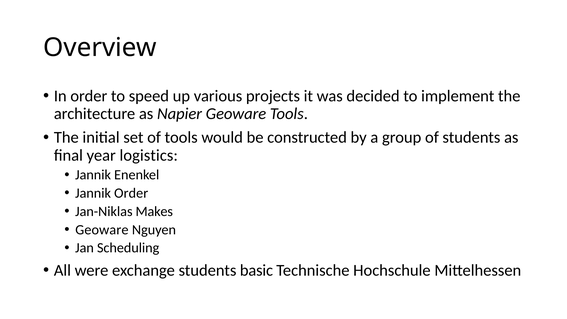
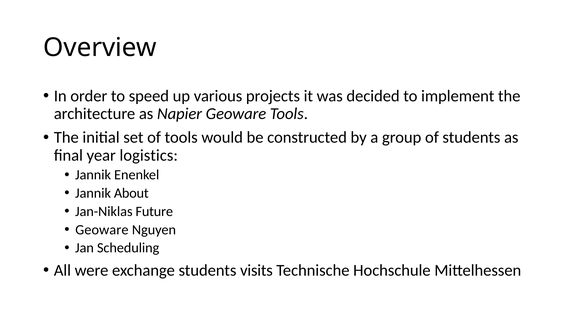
Jannik Order: Order -> About
Makes: Makes -> Future
basic: basic -> visits
